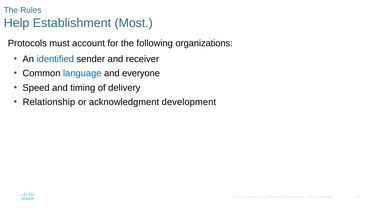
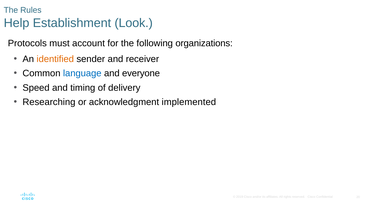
Most: Most -> Look
identified colour: blue -> orange
Relationship: Relationship -> Researching
development: development -> implemented
